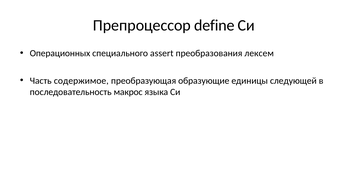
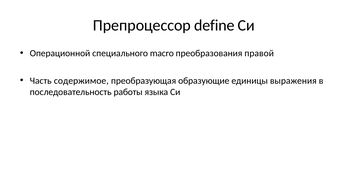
Операционных: Операционных -> Операционной
assert: assert -> macro
лексем: лексем -> правой
следующей: следующей -> выражения
последовательность макрос: макрос -> работы
